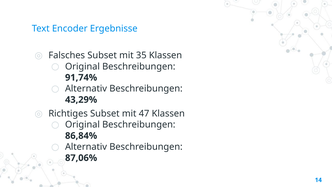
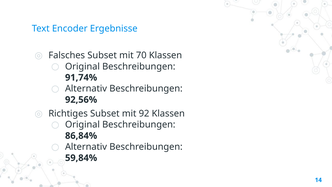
35: 35 -> 70
43,29%: 43,29% -> 92,56%
47: 47 -> 92
87,06%: 87,06% -> 59,84%
